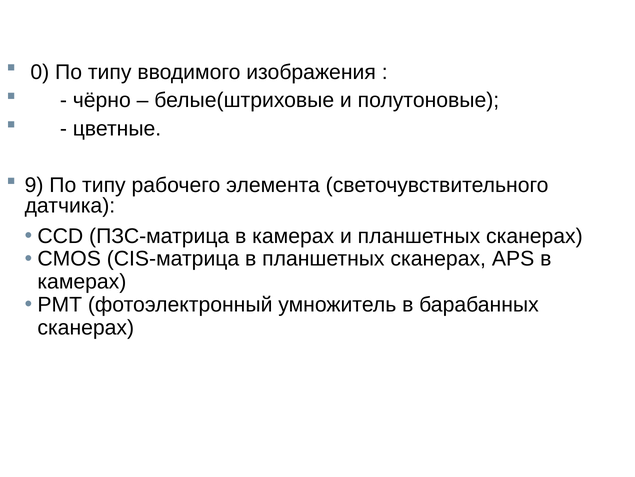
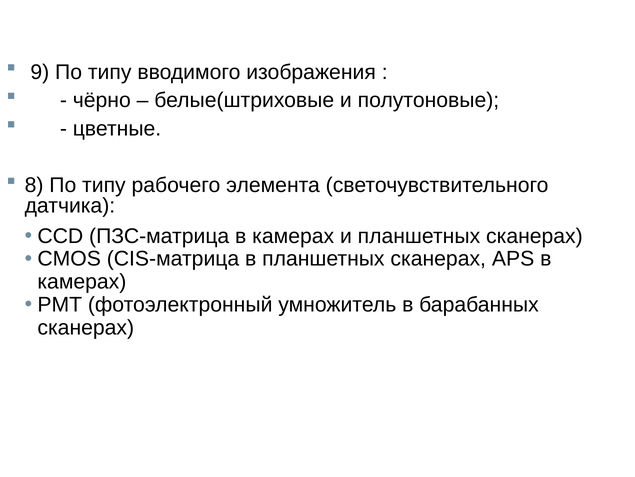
0: 0 -> 9
9: 9 -> 8
